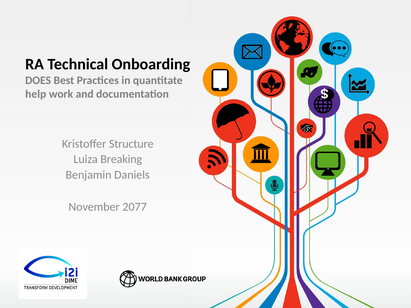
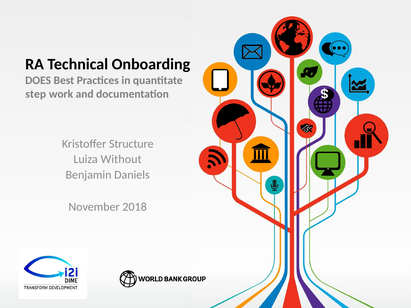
help: help -> step
Breaking: Breaking -> Without
2077: 2077 -> 2018
